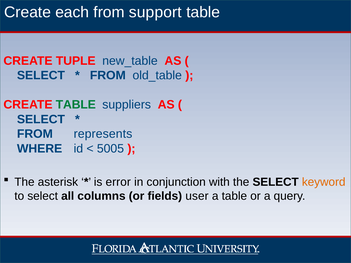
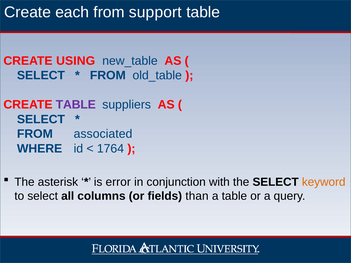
TUPLE: TUPLE -> USING
TABLE at (76, 105) colour: green -> purple
represents: represents -> associated
5005: 5005 -> 1764
user: user -> than
